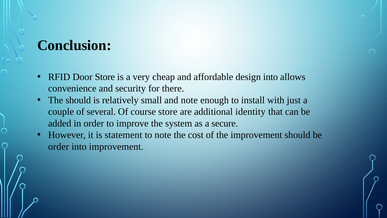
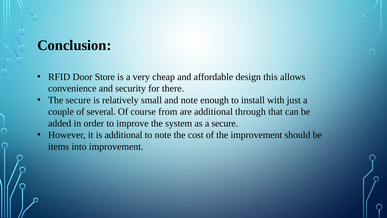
design into: into -> this
The should: should -> secure
course store: store -> from
identity: identity -> through
is statement: statement -> additional
order at (59, 146): order -> items
